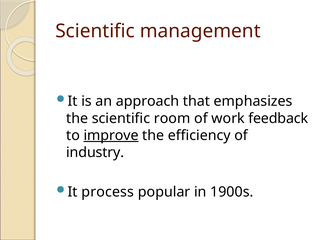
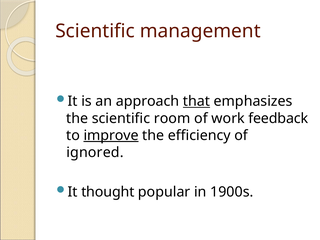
that underline: none -> present
industry: industry -> ignored
process: process -> thought
